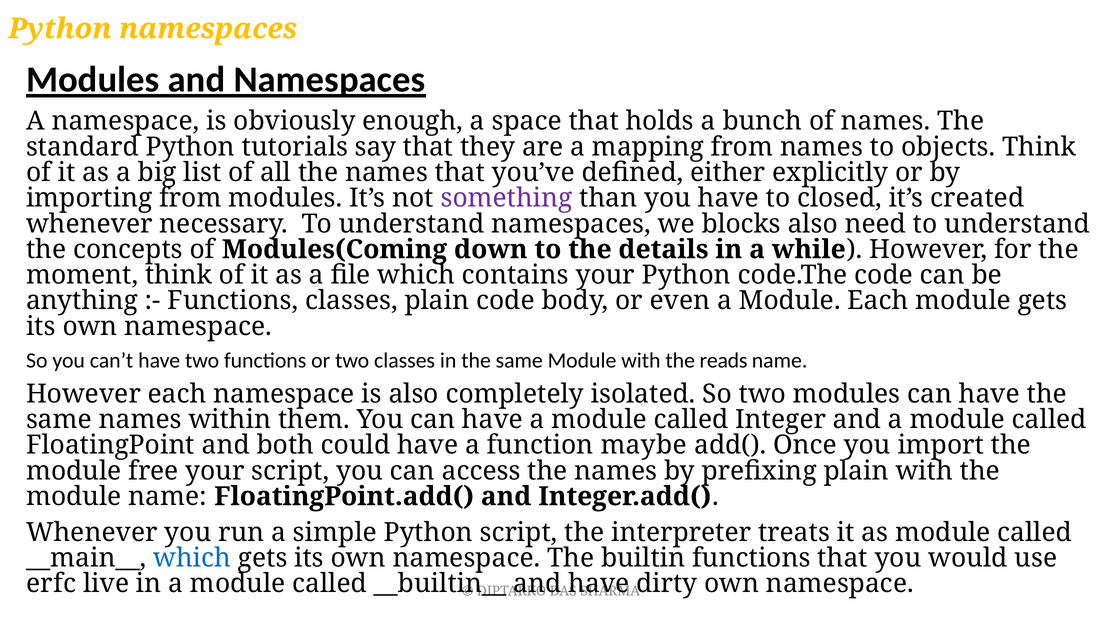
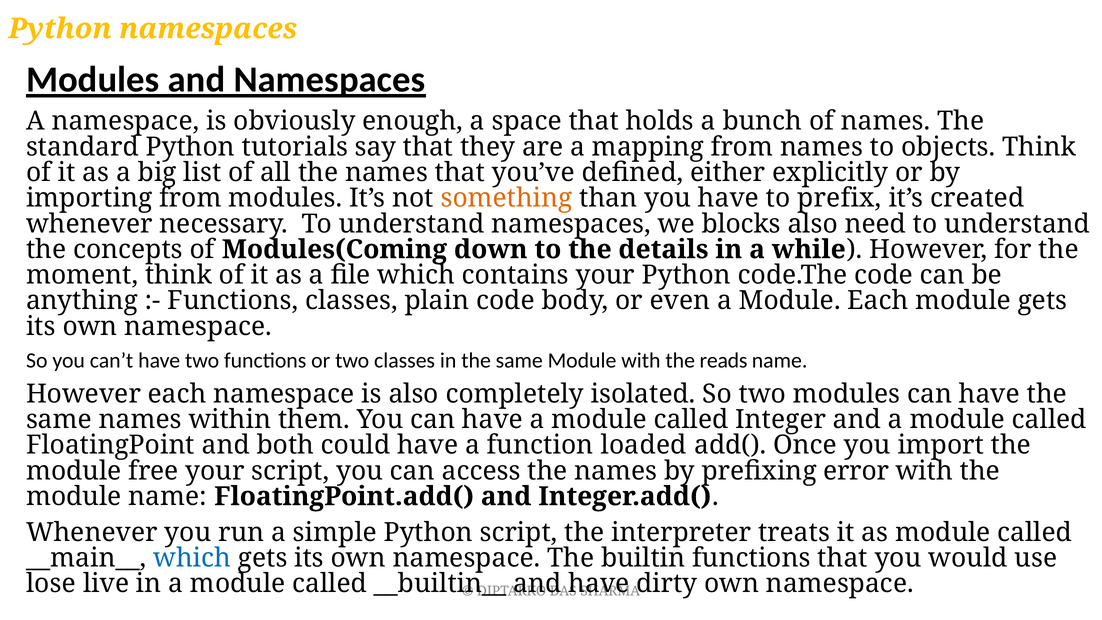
something colour: purple -> orange
closed: closed -> prefix
maybe: maybe -> loaded
prefixing plain: plain -> error
erfc: erfc -> lose
